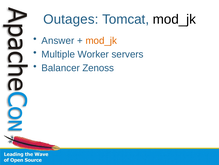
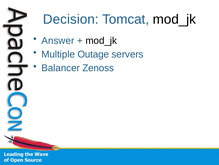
Outages: Outages -> Decision
mod_jk at (101, 40) colour: orange -> black
Worker: Worker -> Outage
